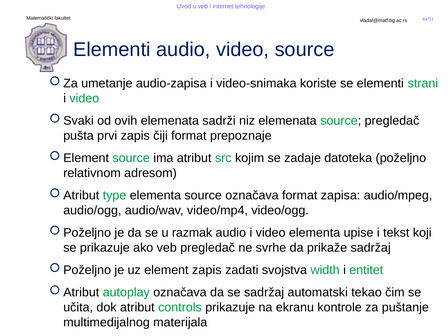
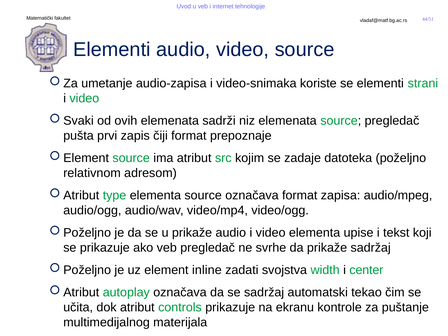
u razmak: razmak -> prikaže
element zapis: zapis -> inline
entitet: entitet -> center
